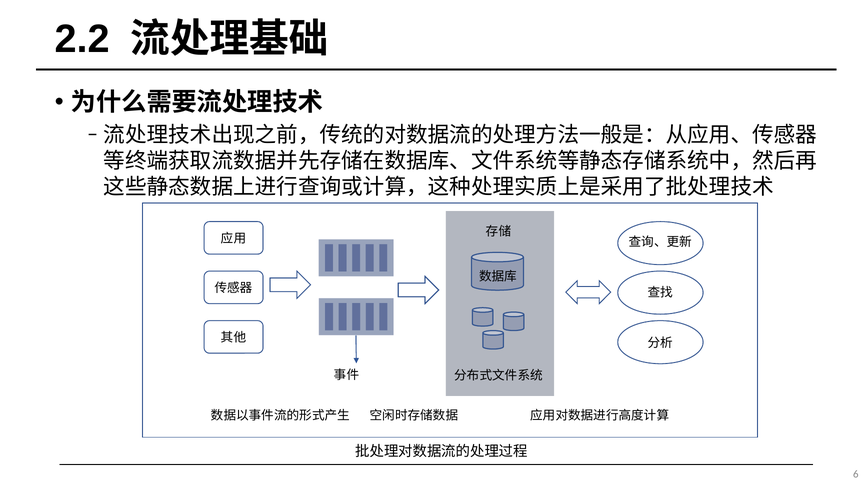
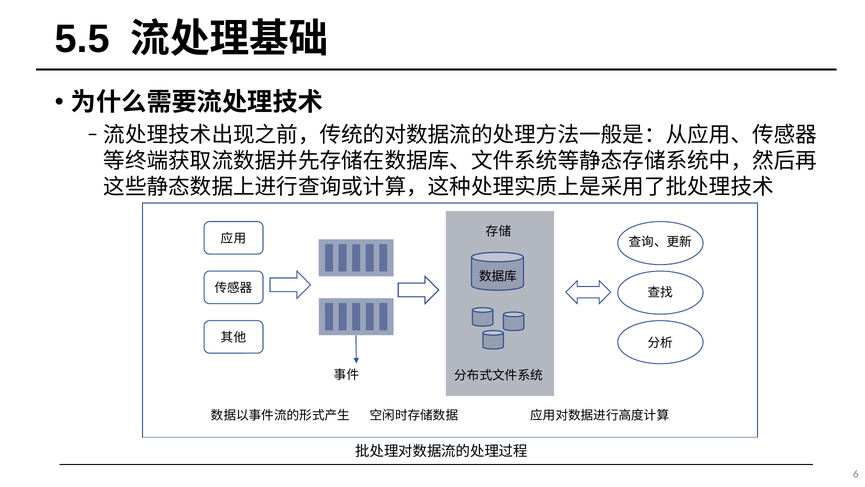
2.2: 2.2 -> 5.5
